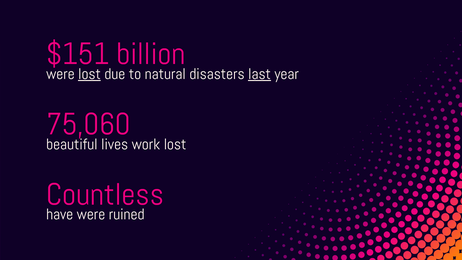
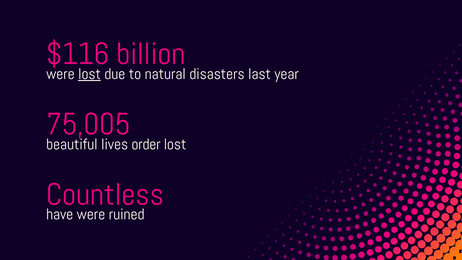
$151: $151 -> $116
last underline: present -> none
75,060: 75,060 -> 75,005
work: work -> order
